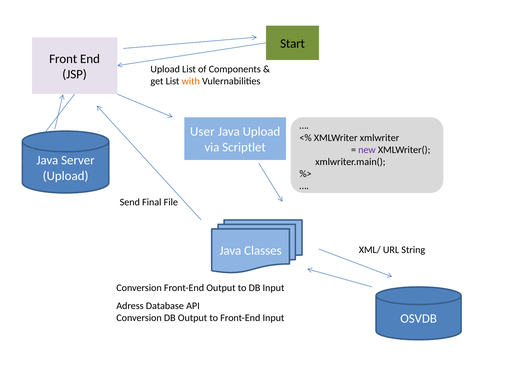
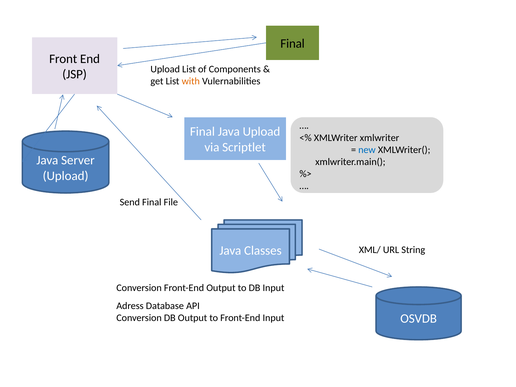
Start at (293, 44): Start -> Final
User at (202, 132): User -> Final
new colour: purple -> blue
